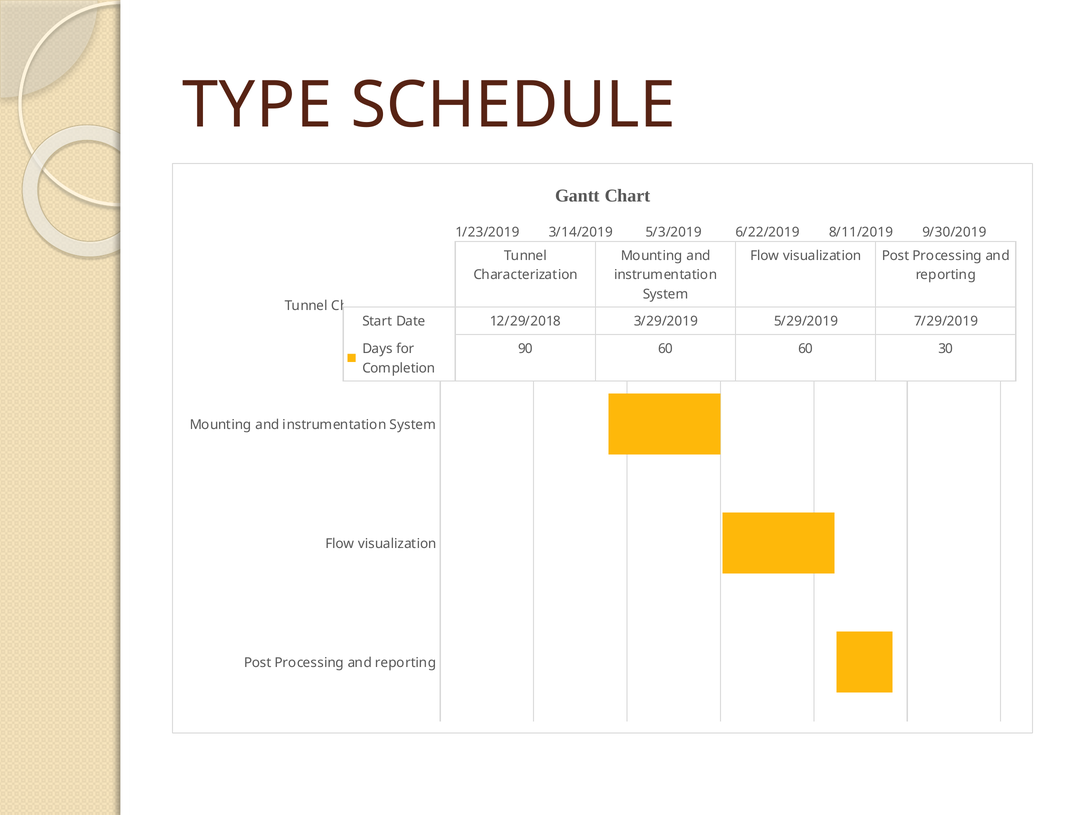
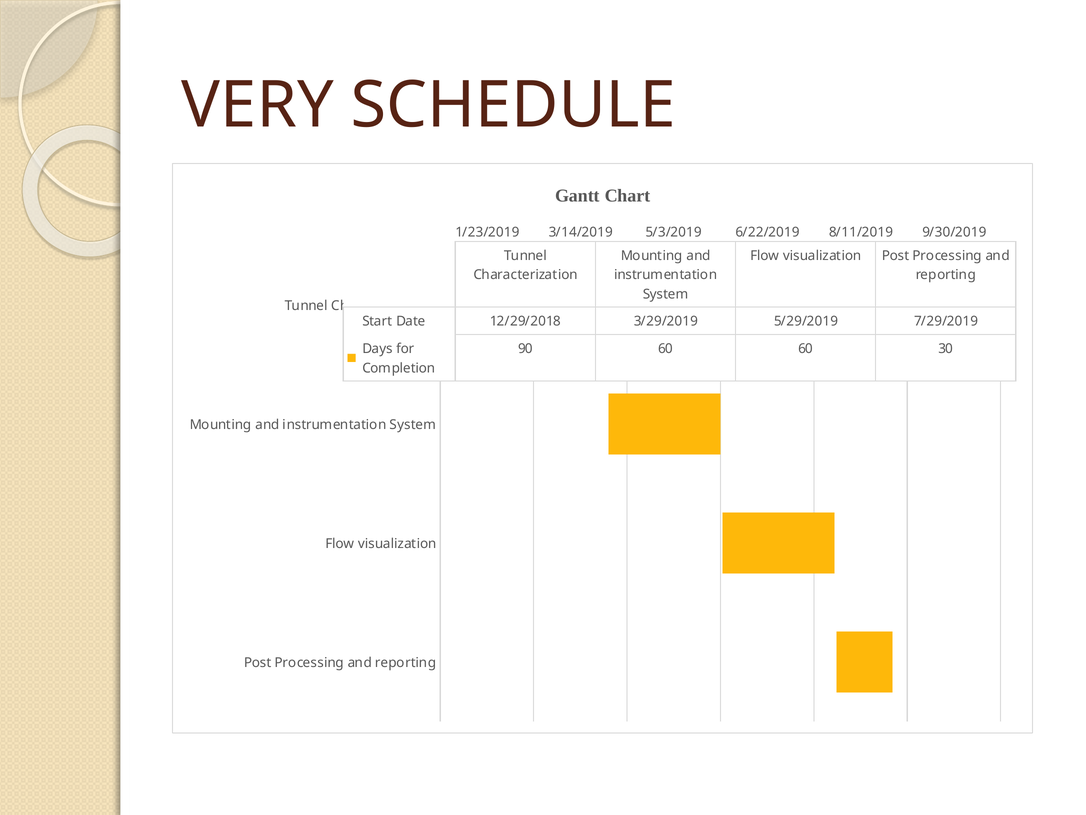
TYPE: TYPE -> VERY
